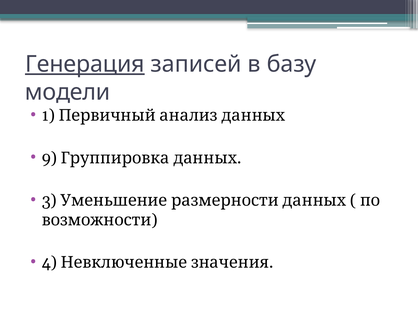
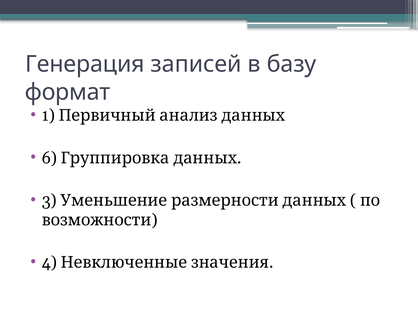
Генерация underline: present -> none
модели: модели -> формат
9: 9 -> 6
